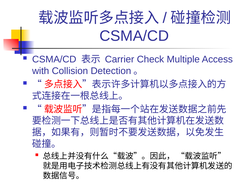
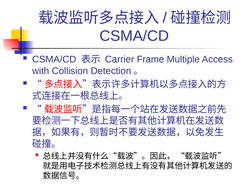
Check: Check -> Frame
